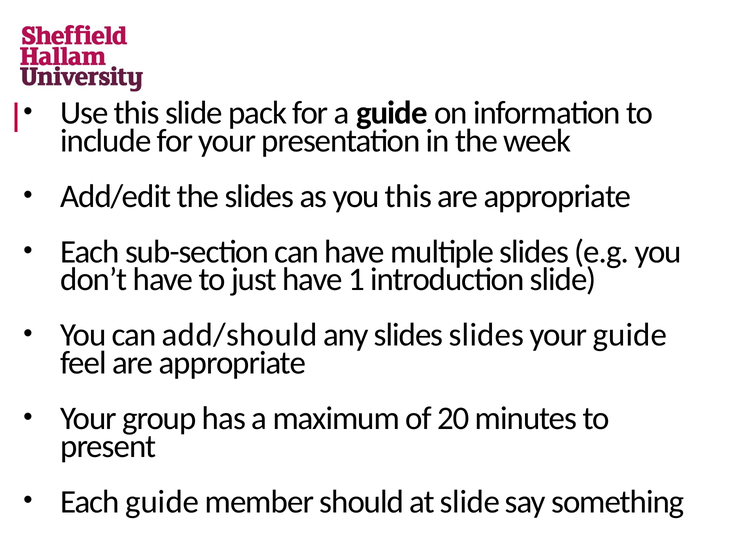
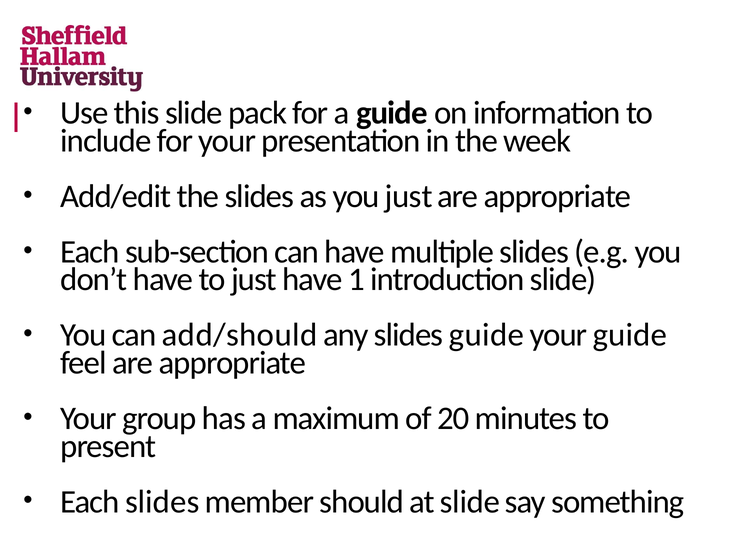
you this: this -> just
slides slides: slides -> guide
Each guide: guide -> slides
